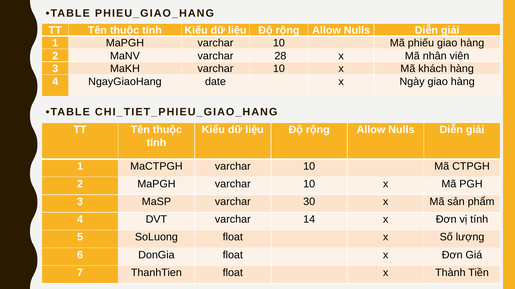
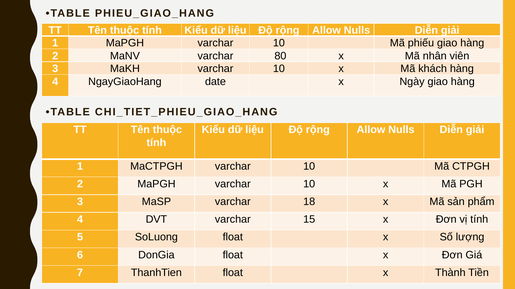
28: 28 -> 80
30: 30 -> 18
14: 14 -> 15
